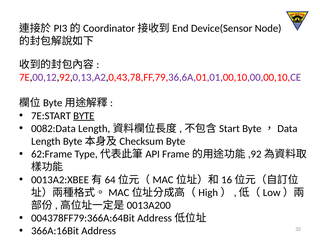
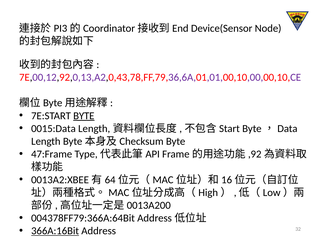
0082:Data: 0082:Data -> 0015:Data
62:Frame: 62:Frame -> 47:Frame
366A:16Bit underline: none -> present
